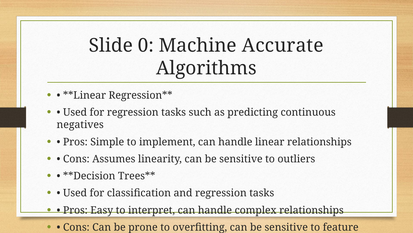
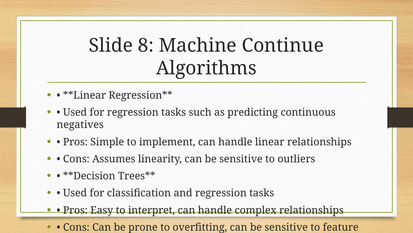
0: 0 -> 8
Accurate: Accurate -> Continue
